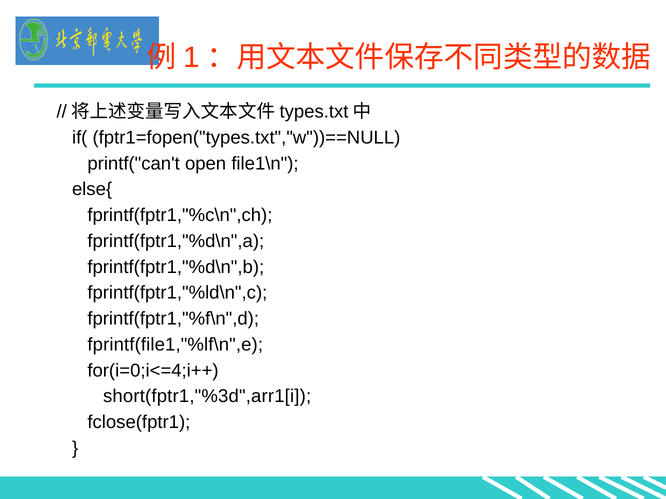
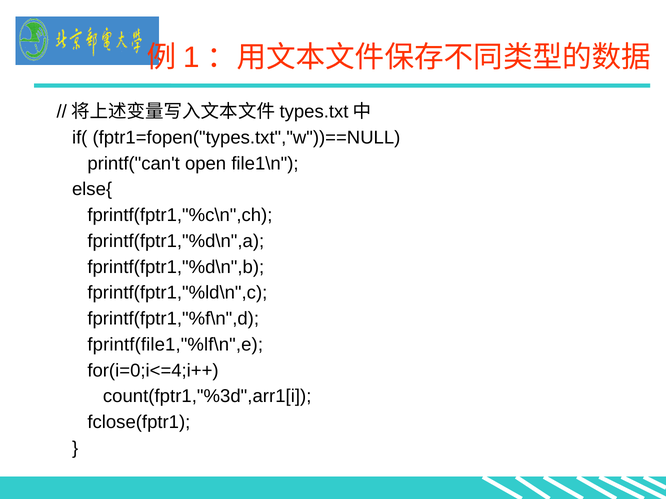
short(fptr1,"%3d",arr1[i: short(fptr1,"%3d",arr1[i -> count(fptr1,"%3d",arr1[i
